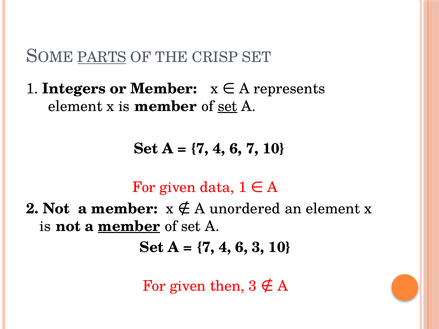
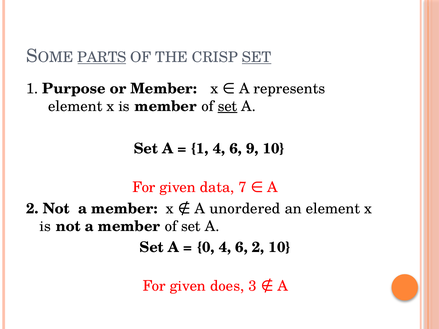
SET at (257, 57) underline: none -> present
Integers: Integers -> Purpose
7 at (200, 149): 7 -> 1
6 7: 7 -> 9
data 1: 1 -> 7
member at (129, 226) underline: present -> none
7 at (205, 248): 7 -> 0
6 3: 3 -> 2
then: then -> does
